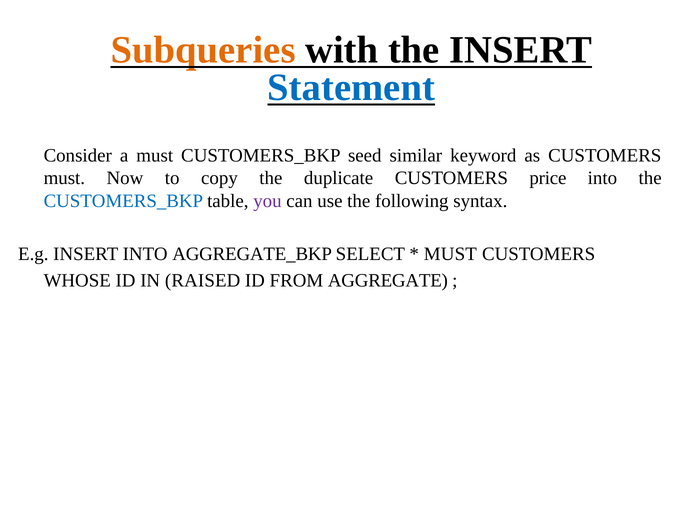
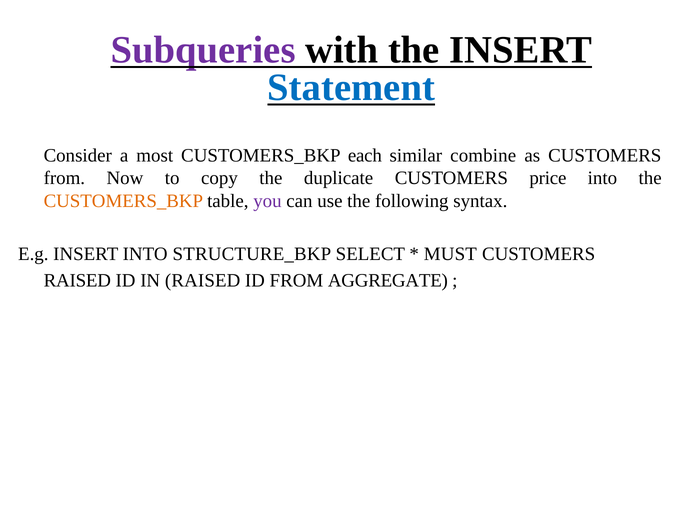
Subqueries colour: orange -> purple
a must: must -> most
seed: seed -> each
keyword: keyword -> combine
must at (64, 178): must -> from
CUSTOMERS_BKP at (123, 201) colour: blue -> orange
AGGREGATE_BKP: AGGREGATE_BKP -> STRUCTURE_BKP
WHOSE at (77, 280): WHOSE -> RAISED
